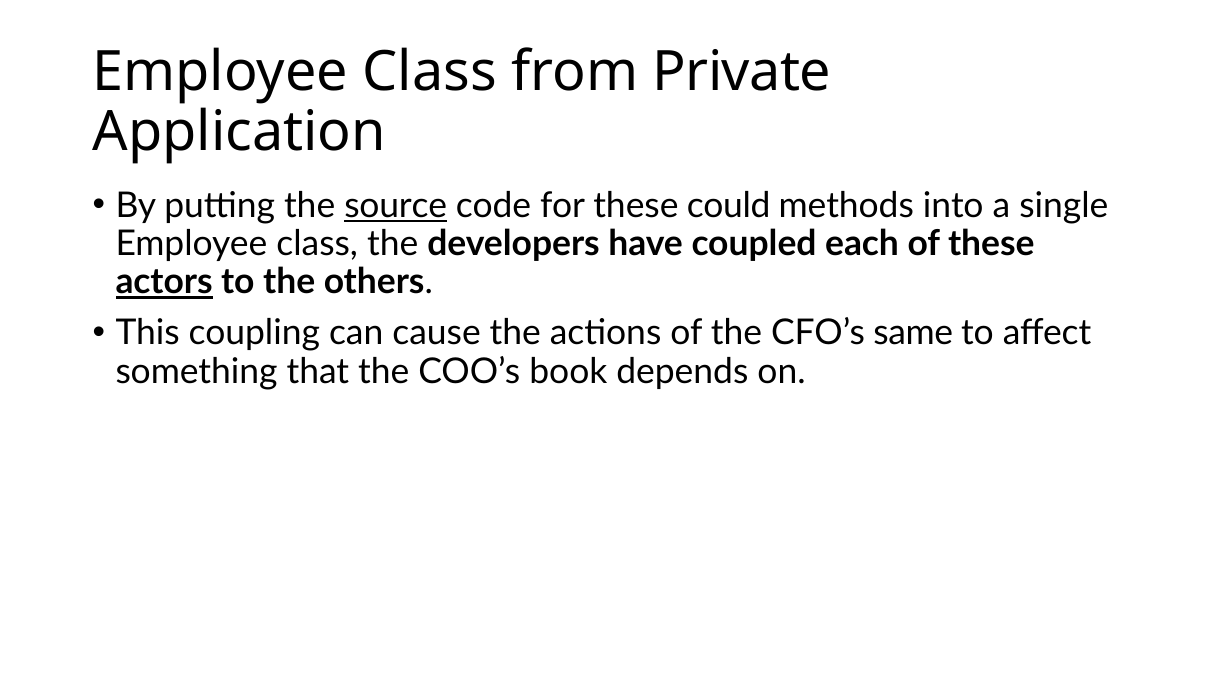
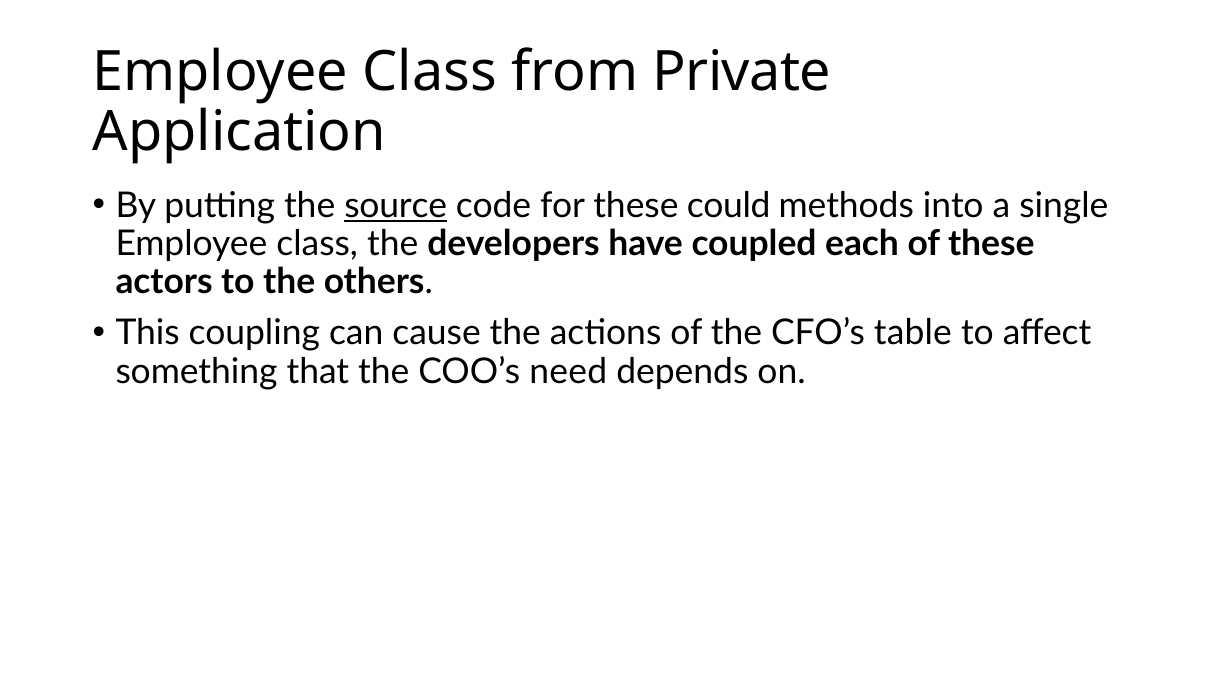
actors underline: present -> none
same: same -> table
book: book -> need
